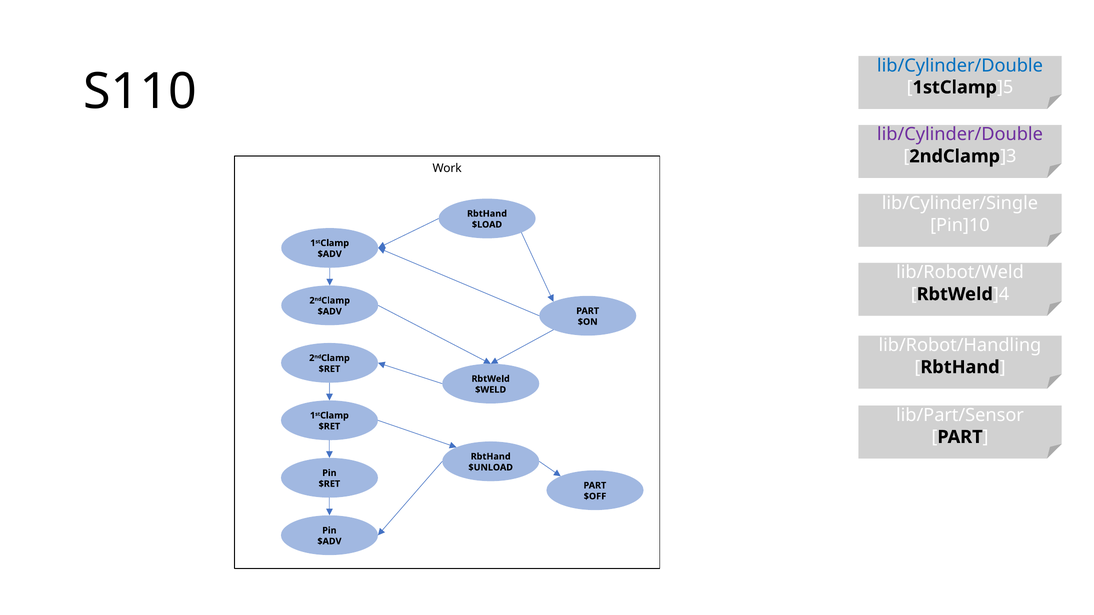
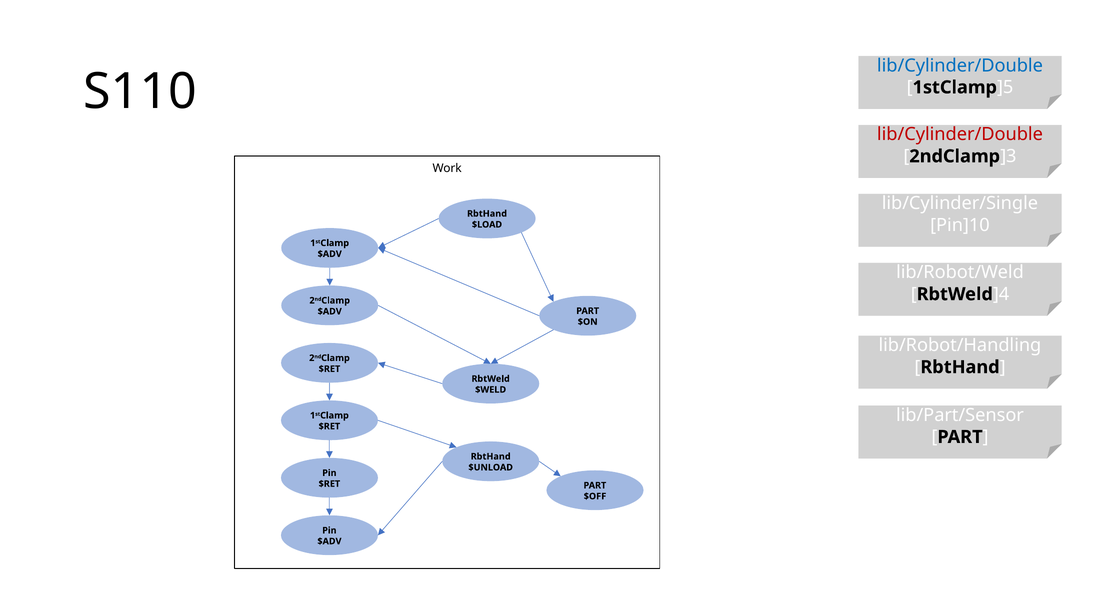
lib/Cylinder/Double at (960, 135) colour: purple -> red
